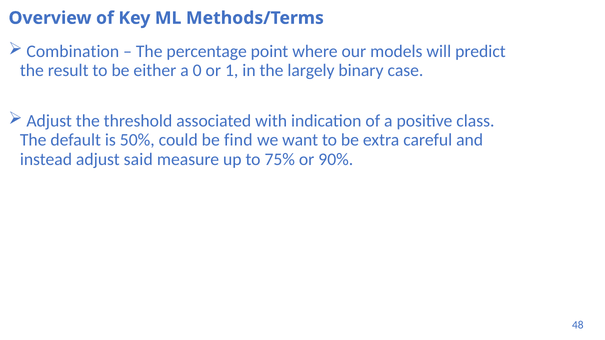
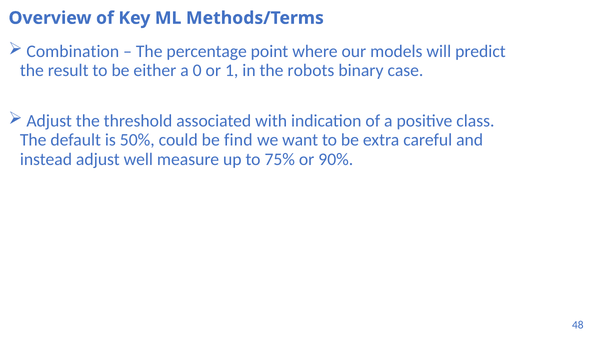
largely: largely -> robots
said: said -> well
